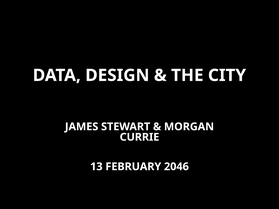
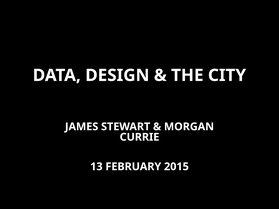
2046: 2046 -> 2015
